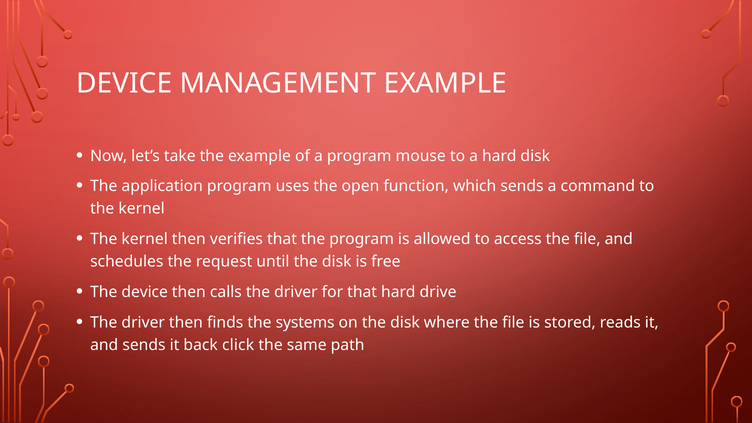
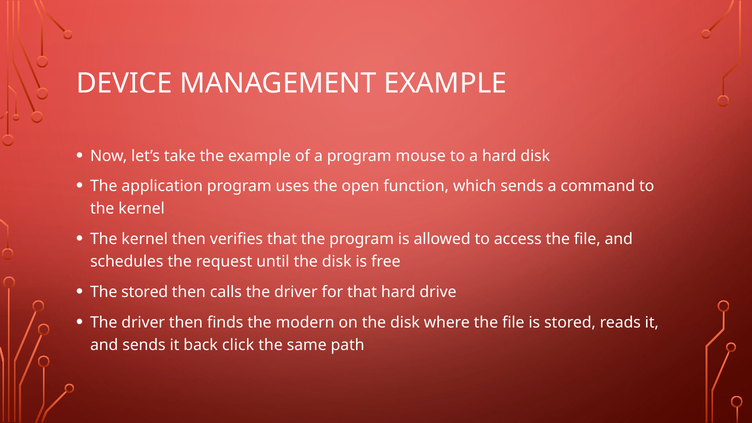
The device: device -> stored
systems: systems -> modern
